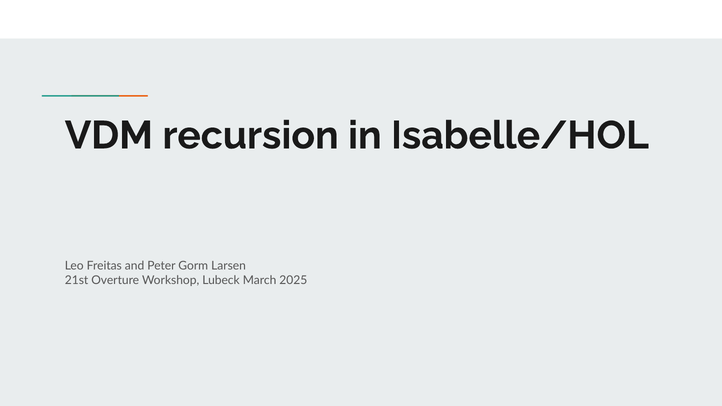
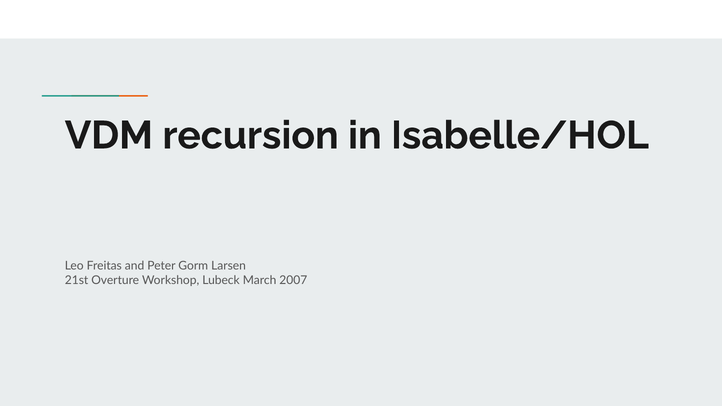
2025: 2025 -> 2007
